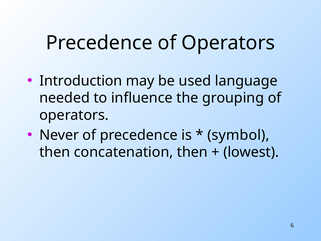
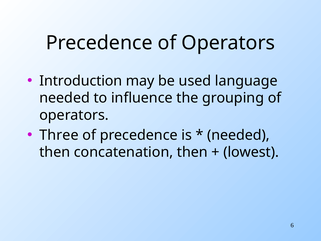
Never: Never -> Three
symbol at (238, 135): symbol -> needed
